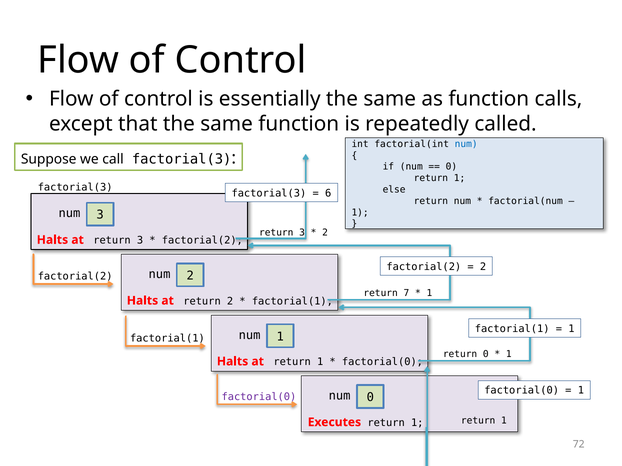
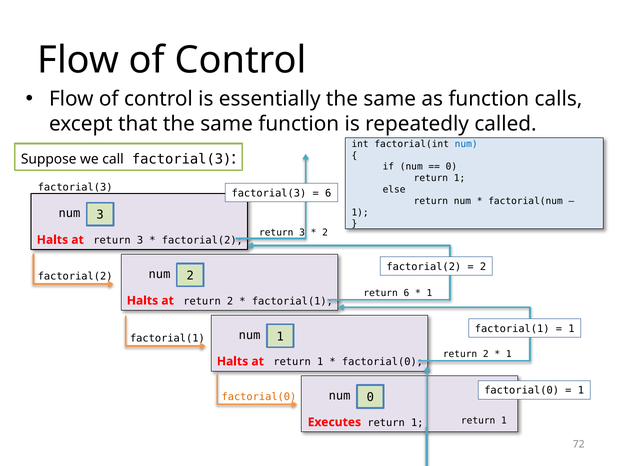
return 7: 7 -> 6
0 at (486, 355): 0 -> 2
factorial(0 at (259, 397) colour: purple -> orange
